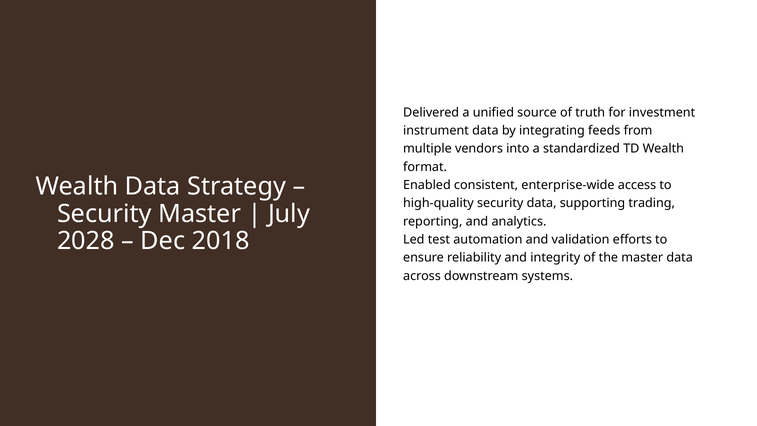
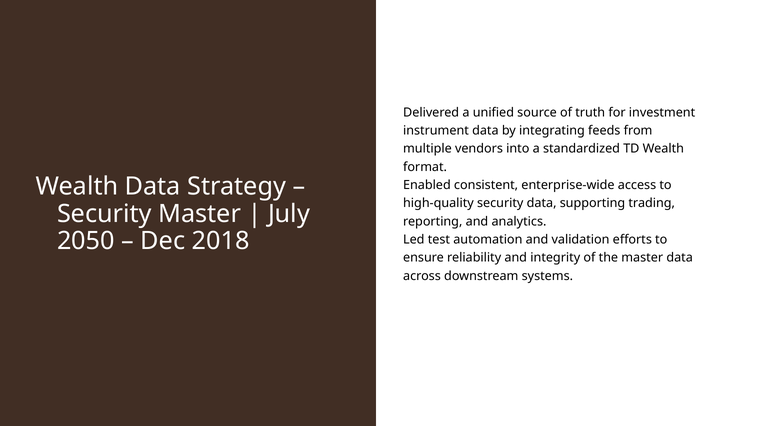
2028: 2028 -> 2050
